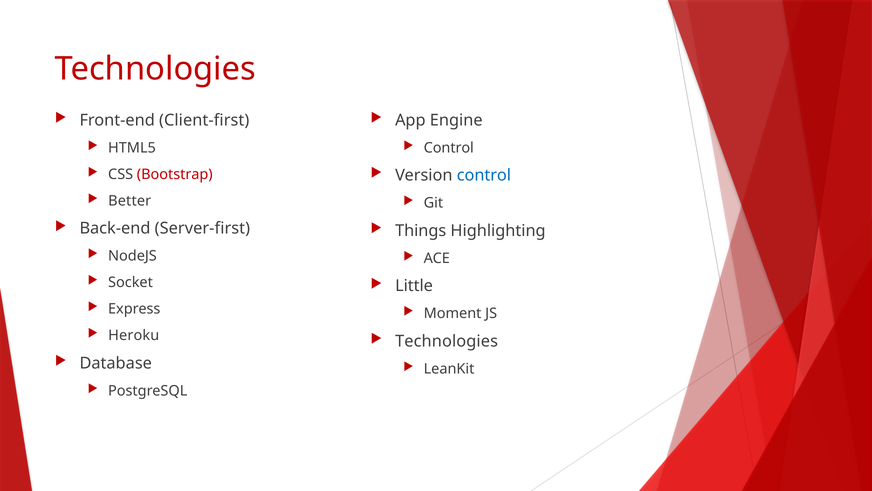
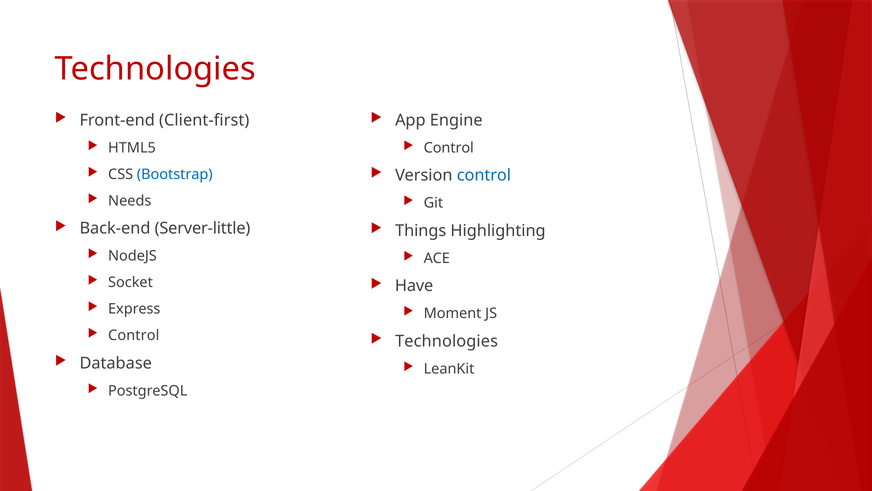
Bootstrap colour: red -> blue
Better: Better -> Needs
Server-first: Server-first -> Server-little
Little: Little -> Have
Heroku at (134, 335): Heroku -> Control
